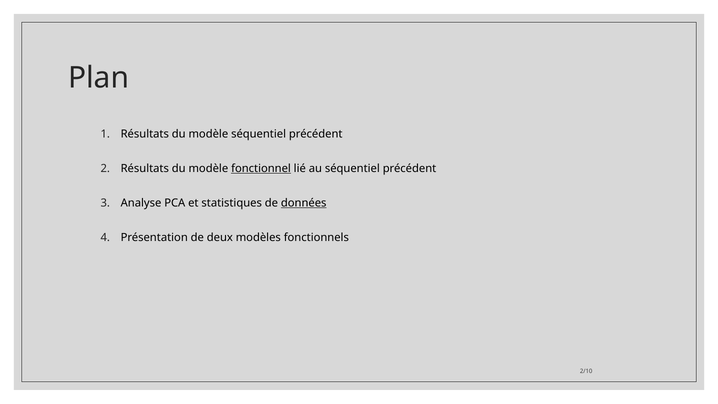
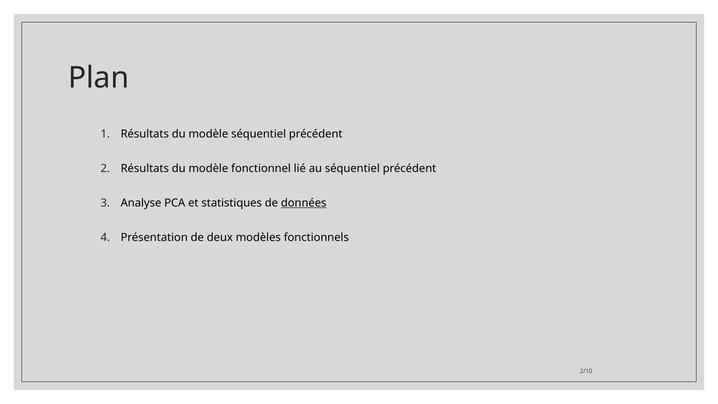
fonctionnel underline: present -> none
